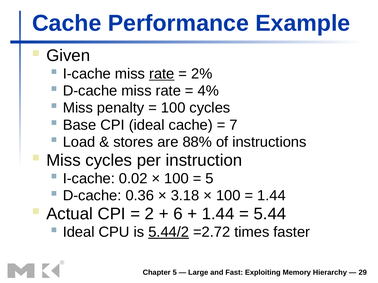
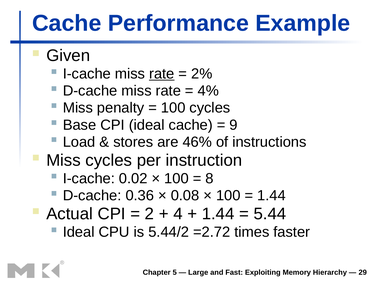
7: 7 -> 9
88%: 88% -> 46%
5 at (209, 179): 5 -> 8
3.18: 3.18 -> 0.08
6: 6 -> 4
5.44/2 underline: present -> none
